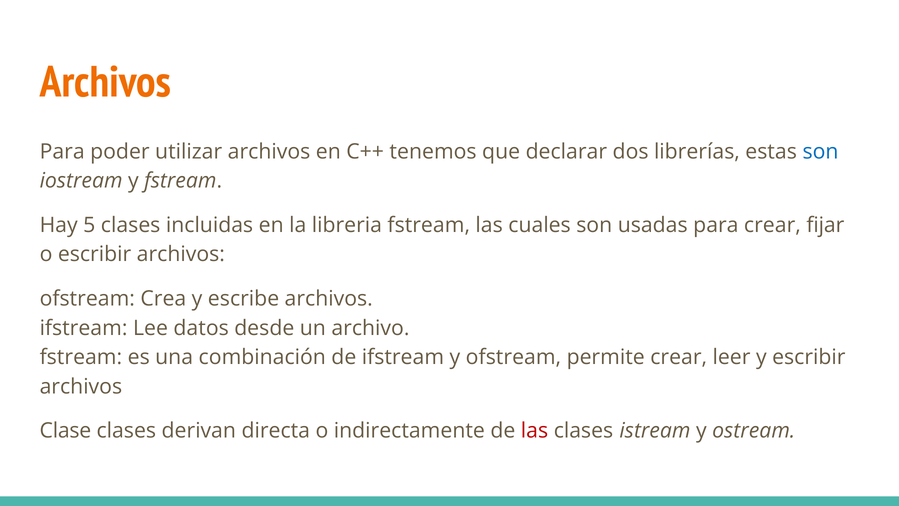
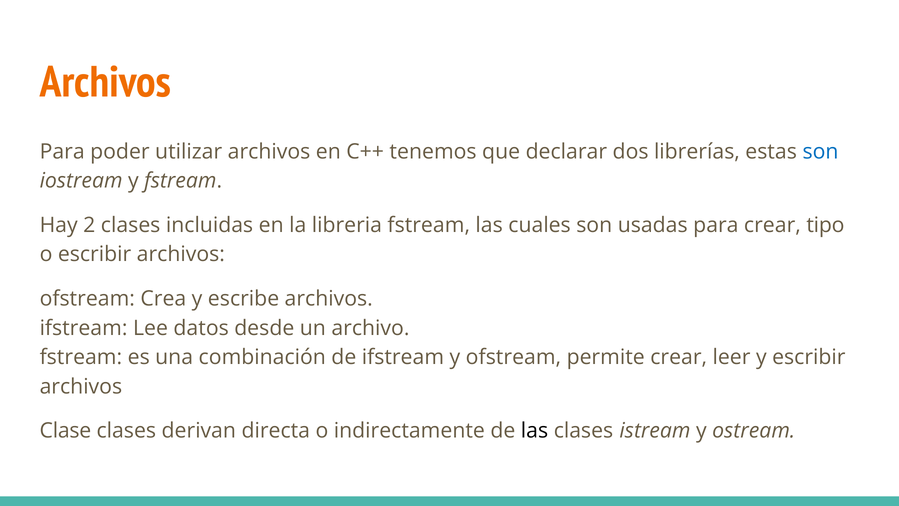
5: 5 -> 2
fijar: fijar -> tipo
las at (534, 431) colour: red -> black
